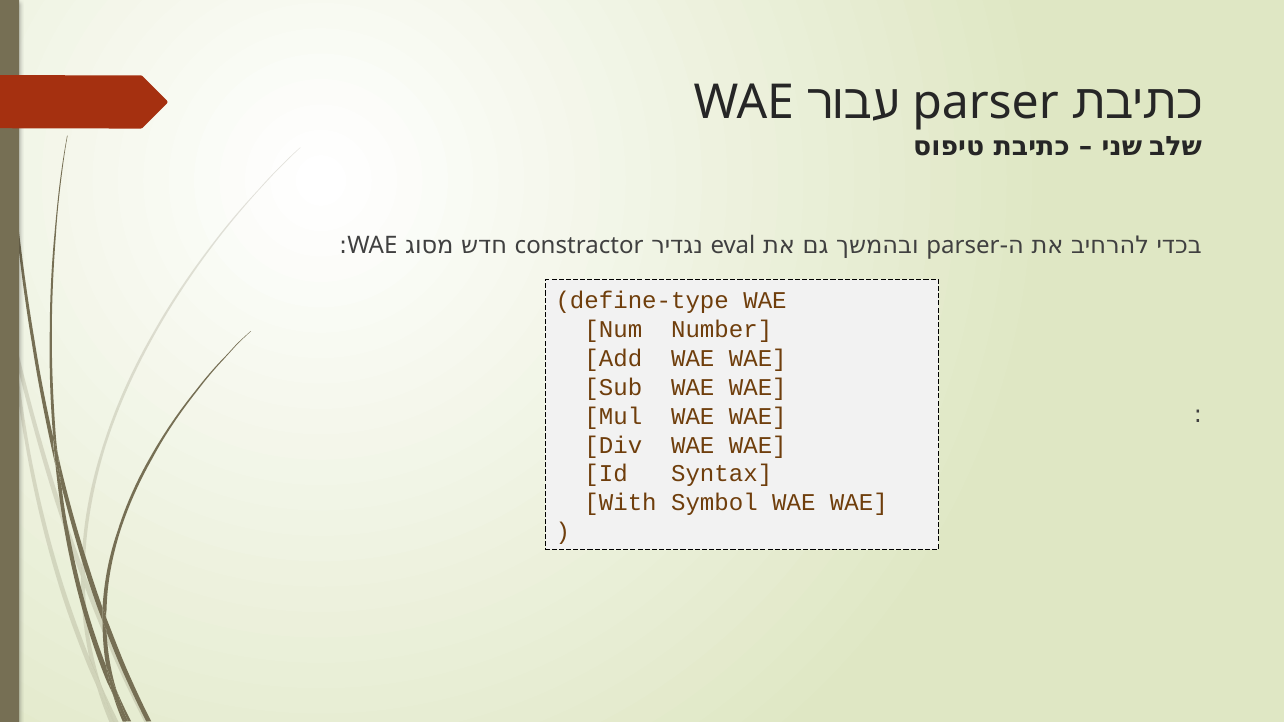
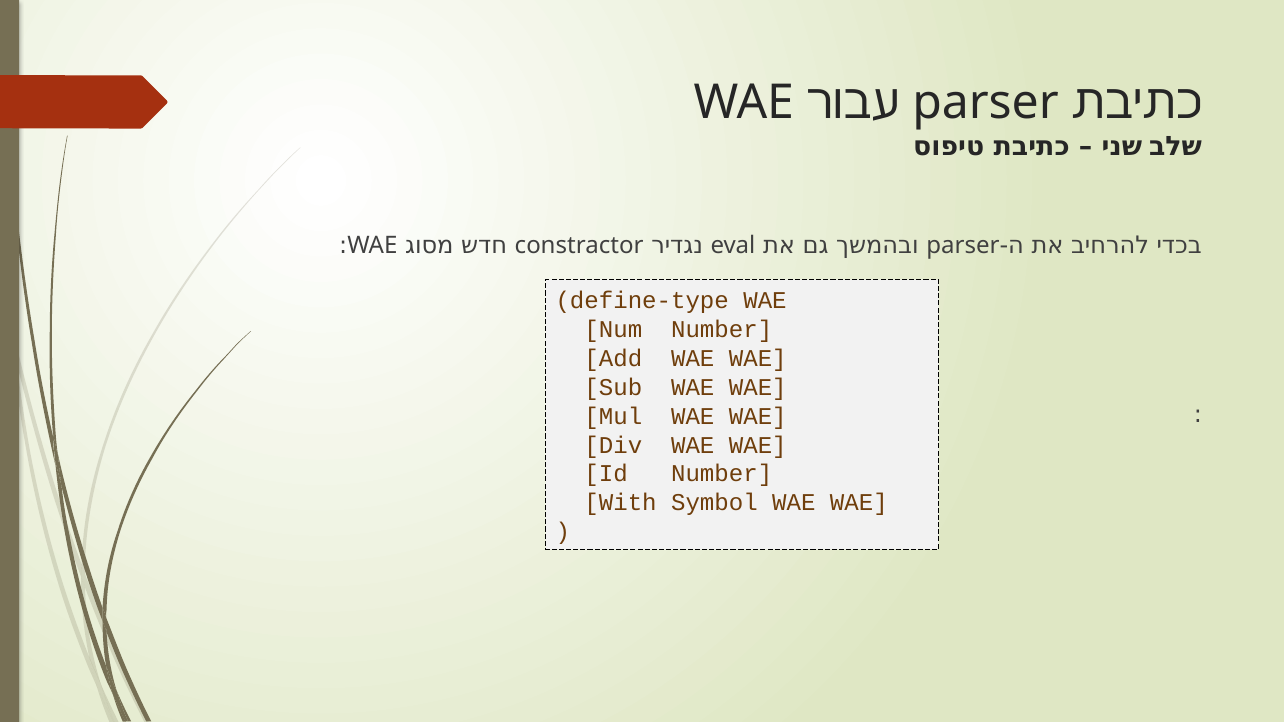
Id Syntax: Syntax -> Number
